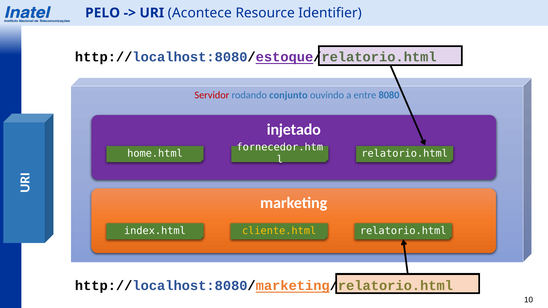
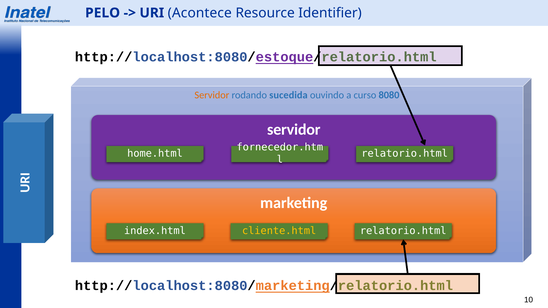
Servidor at (212, 95) colour: red -> orange
conjunto: conjunto -> sucedida
entre: entre -> curso
injetado at (294, 130): injetado -> servidor
